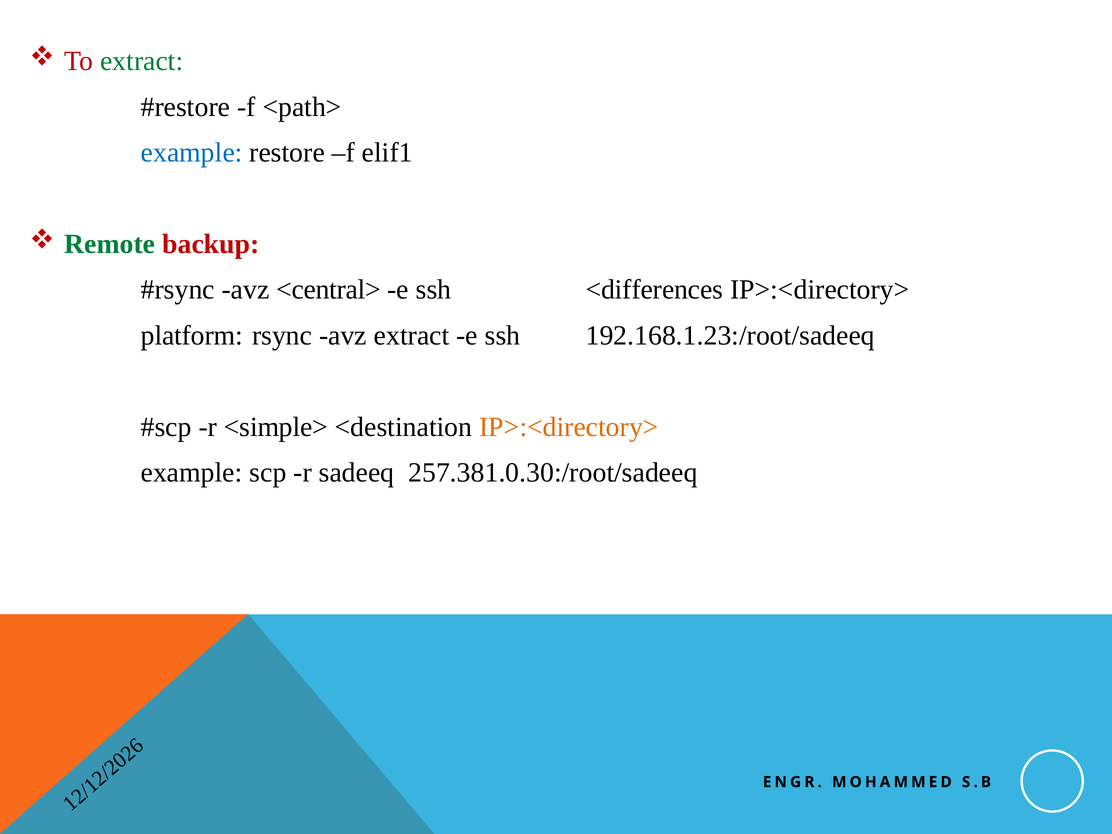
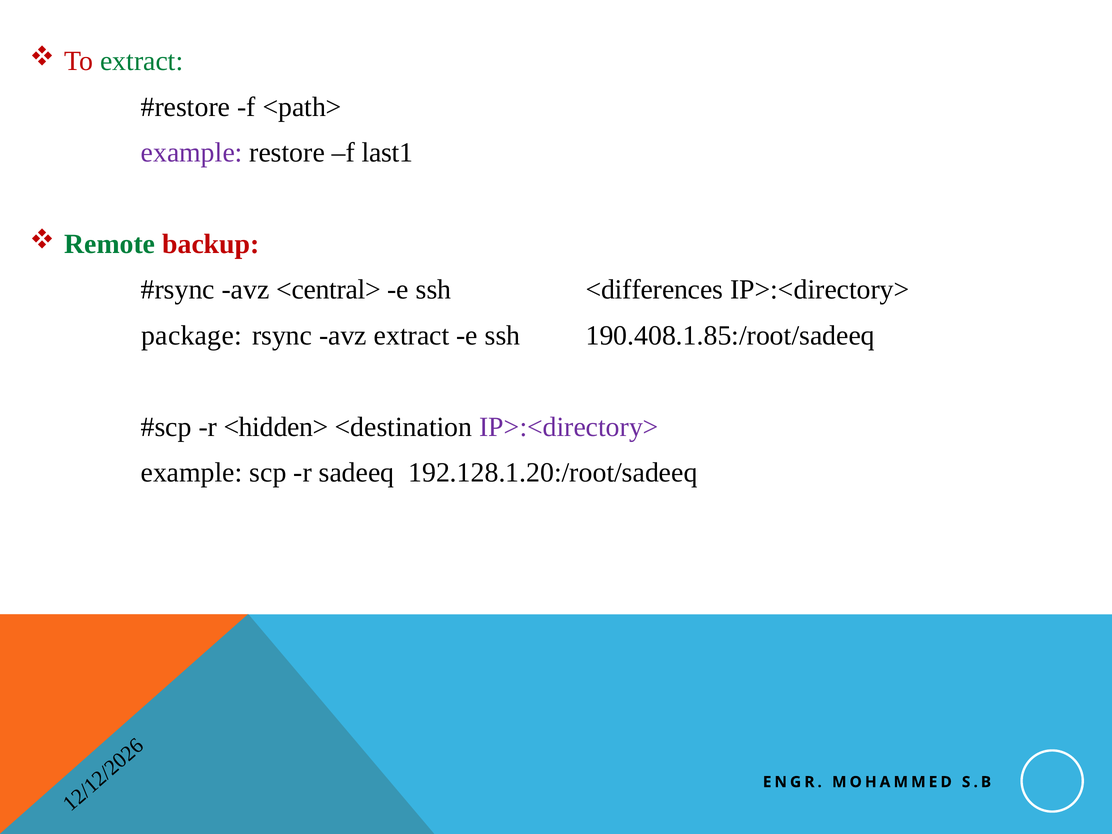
example at (192, 153) colour: blue -> purple
elif1: elif1 -> last1
platform: platform -> package
192.168.1.23:/root/sadeeq: 192.168.1.23:/root/sadeeq -> 190.408.1.85:/root/sadeeq
<simple>: <simple> -> <hidden>
IP>:<directory> at (569, 427) colour: orange -> purple
257.381.0.30:/root/sadeeq: 257.381.0.30:/root/sadeeq -> 192.128.1.20:/root/sadeeq
